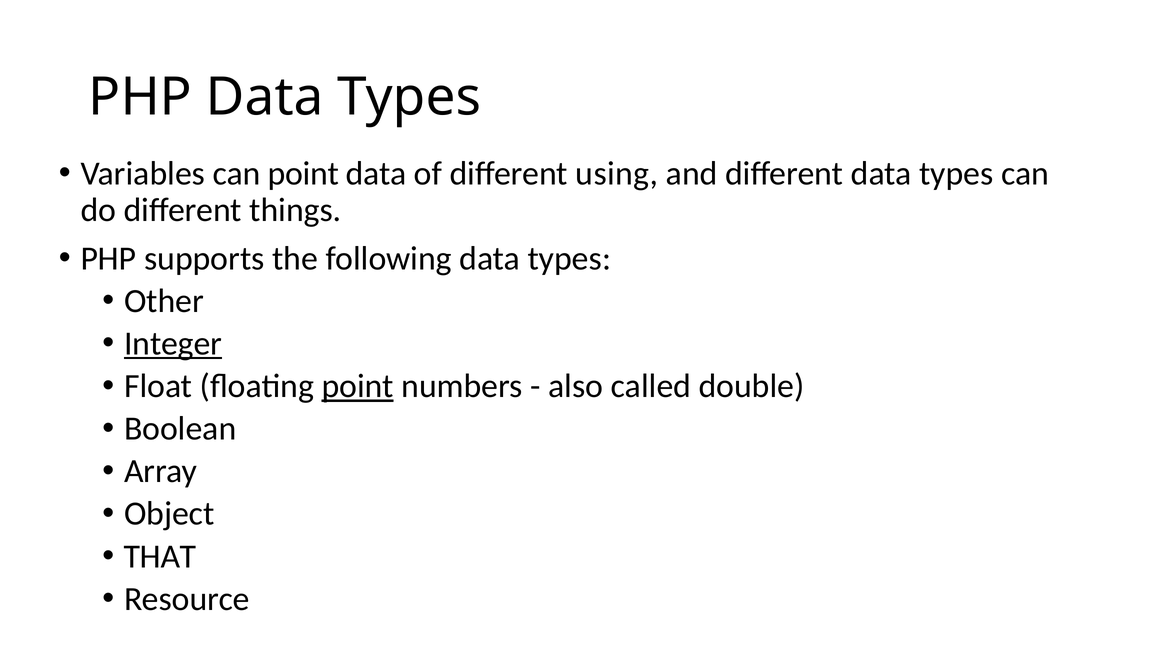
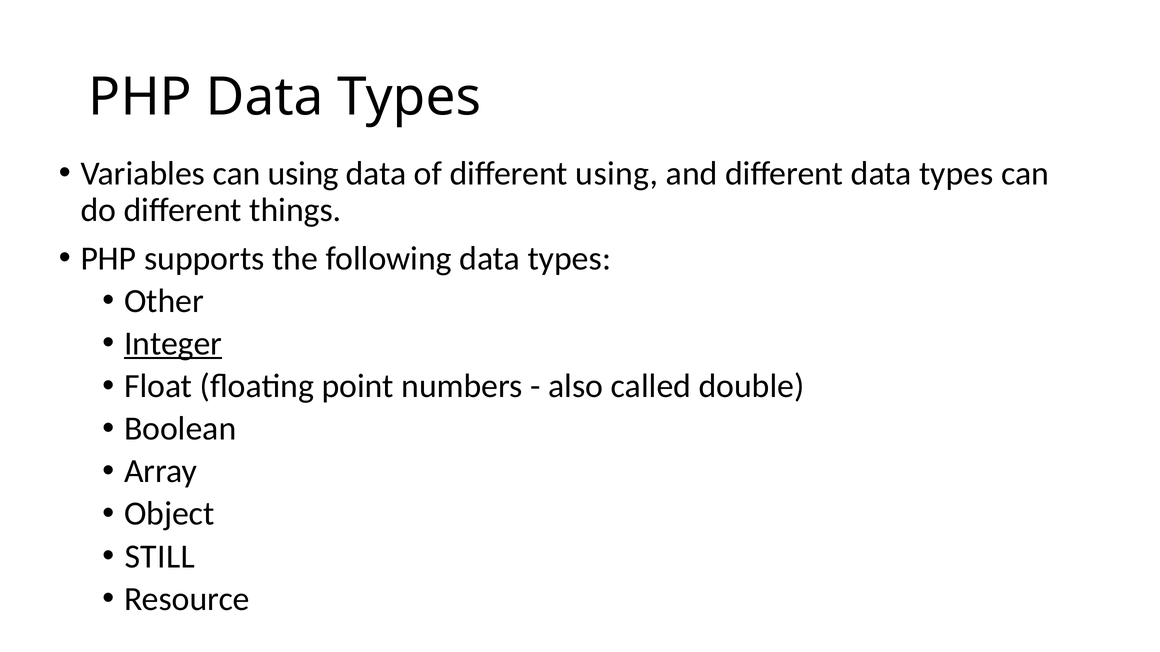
can point: point -> using
point at (358, 386) underline: present -> none
THAT: THAT -> STILL
